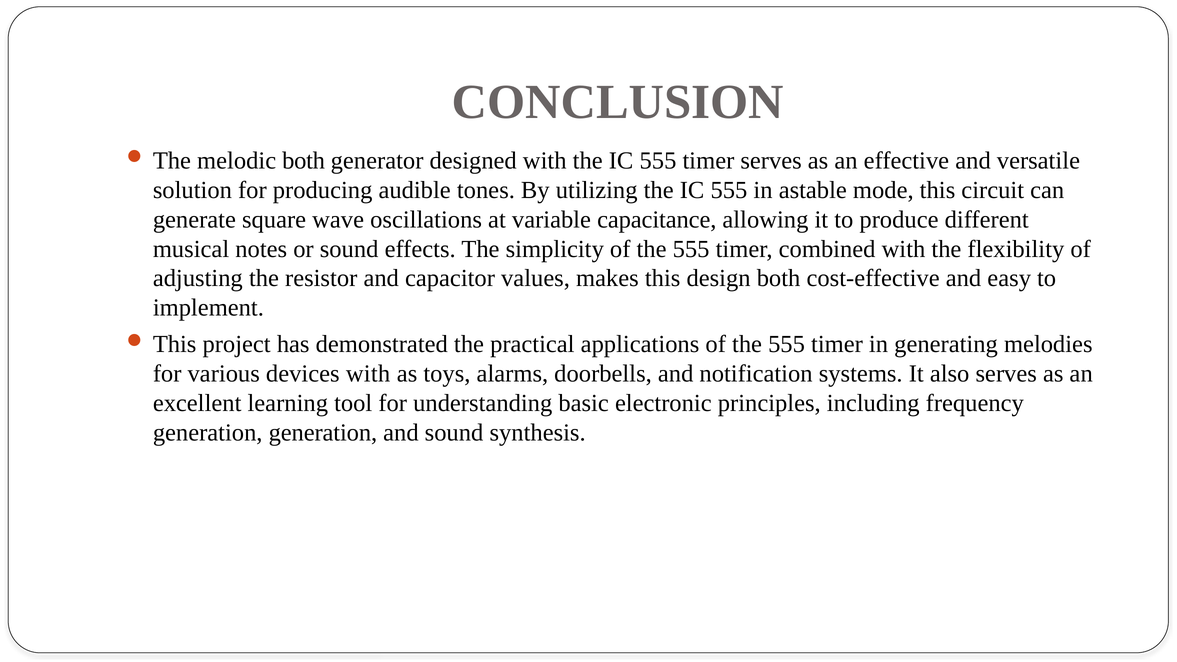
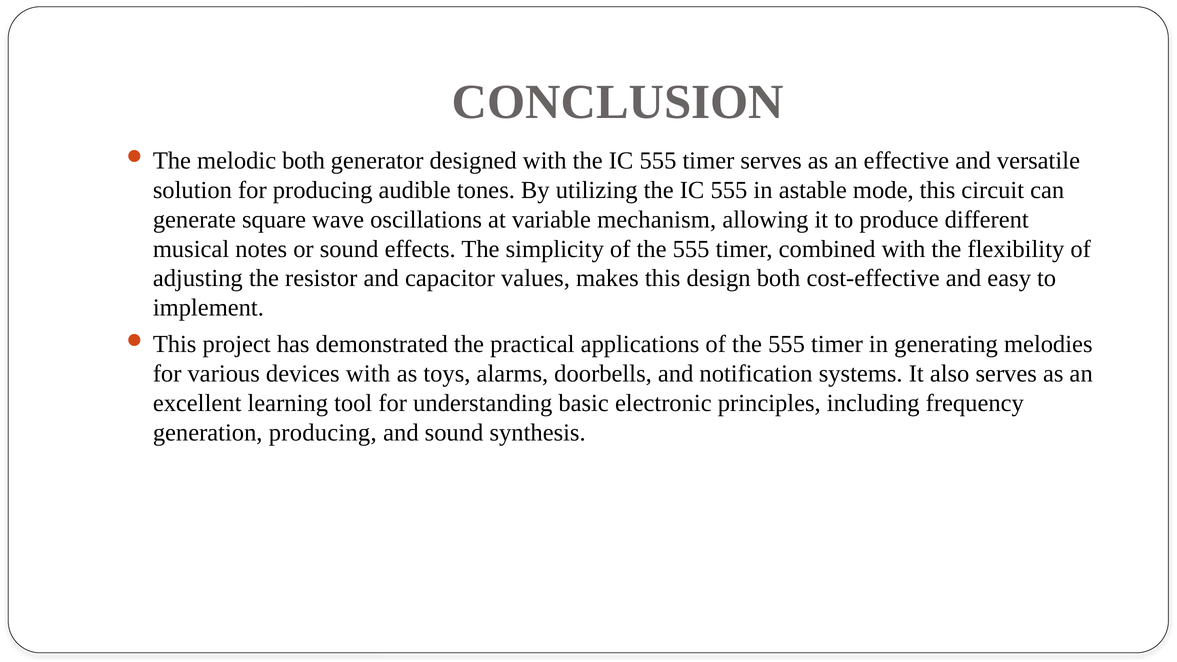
capacitance: capacitance -> mechanism
generation generation: generation -> producing
